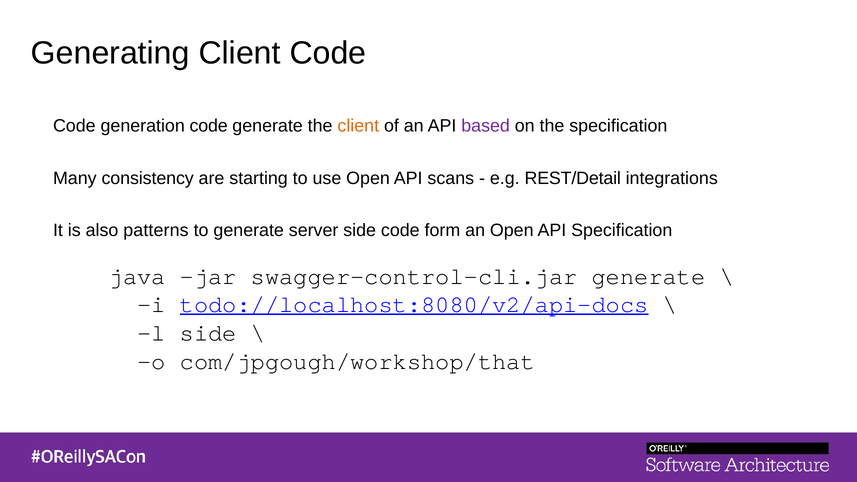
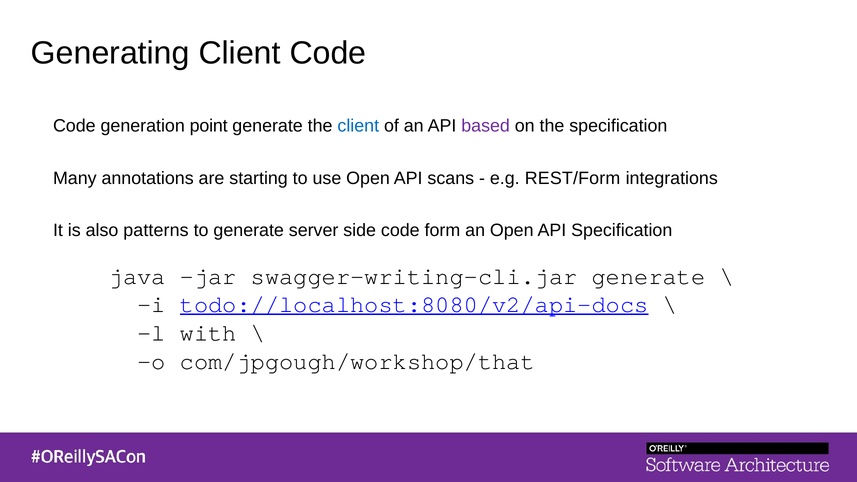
generation code: code -> point
client at (358, 126) colour: orange -> blue
consistency: consistency -> annotations
REST/Detail: REST/Detail -> REST/Form
swagger-control-cli.jar: swagger-control-cli.jar -> swagger-writing-cli.jar
l side: side -> with
